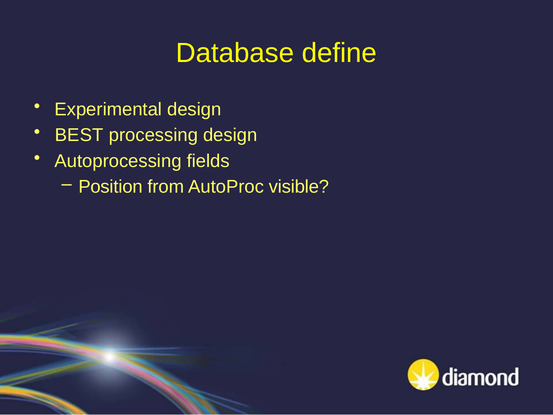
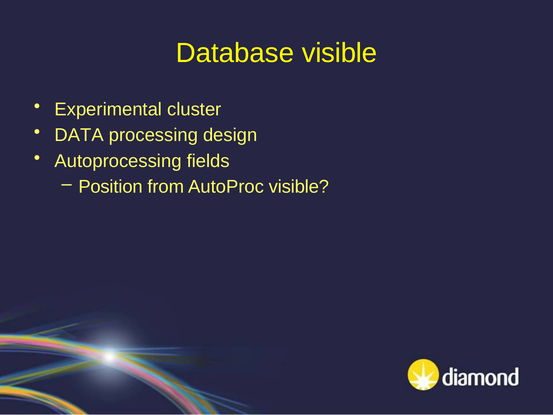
Database define: define -> visible
Experimental design: design -> cluster
BEST: BEST -> DATA
